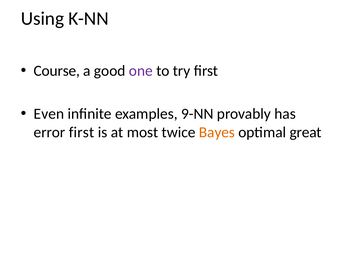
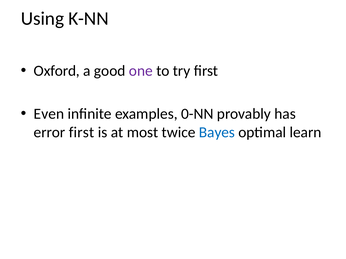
Course: Course -> Oxford
9-NN: 9-NN -> 0-NN
Bayes colour: orange -> blue
great: great -> learn
